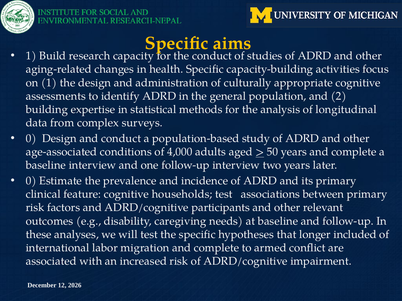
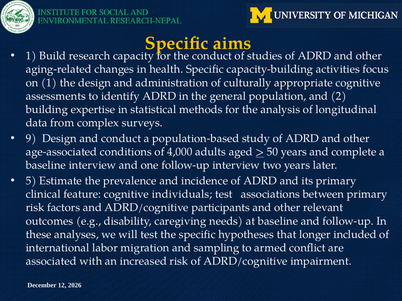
0 at (31, 139): 0 -> 9
0 at (31, 181): 0 -> 5
households: households -> individuals
migration and complete: complete -> sampling
